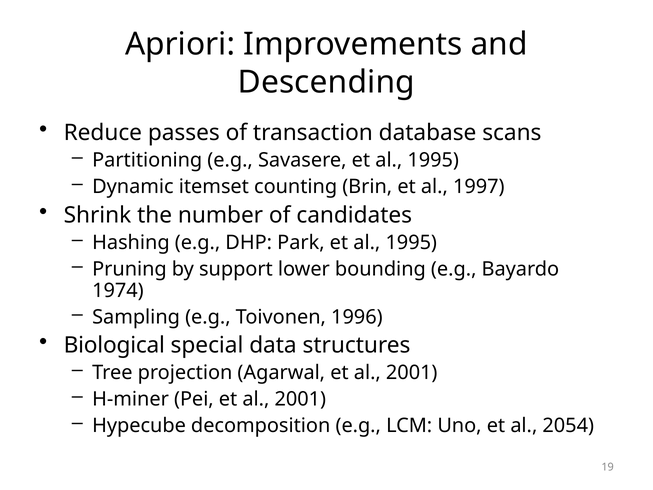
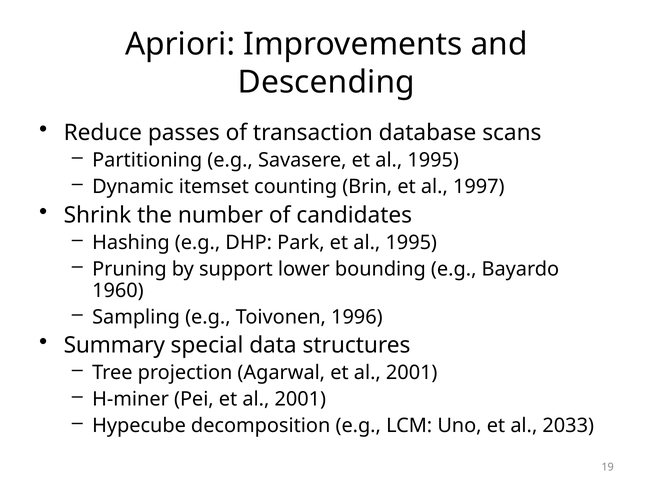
1974: 1974 -> 1960
Biological: Biological -> Summary
2054: 2054 -> 2033
